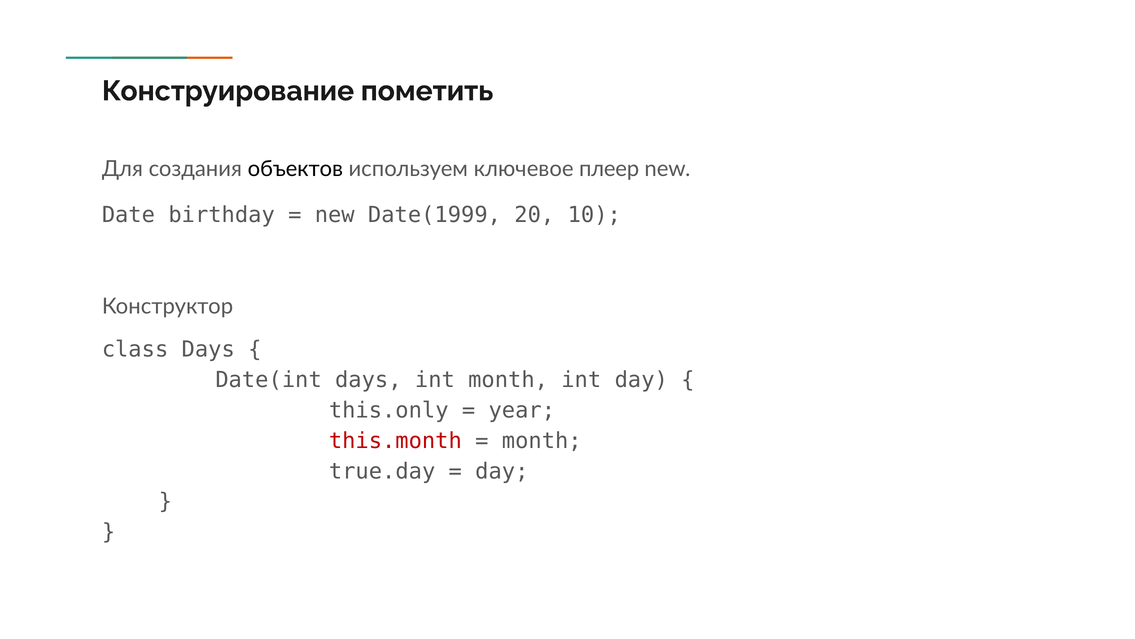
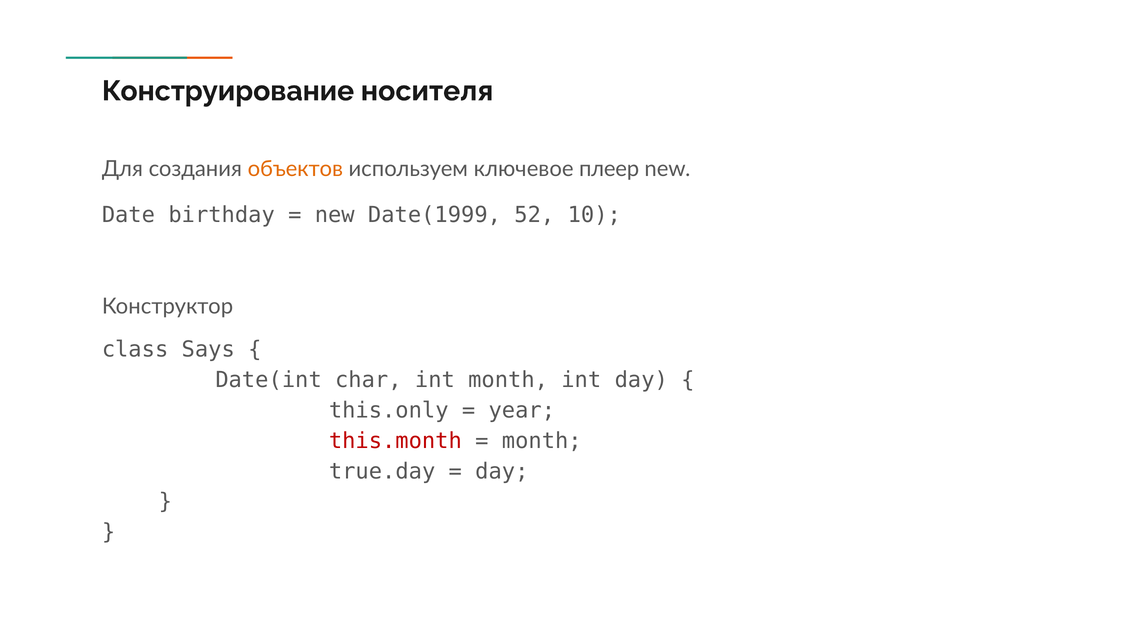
пометить: пометить -> носителя
объектов colour: black -> orange
20: 20 -> 52
class Days: Days -> Says
Date(int days: days -> char
